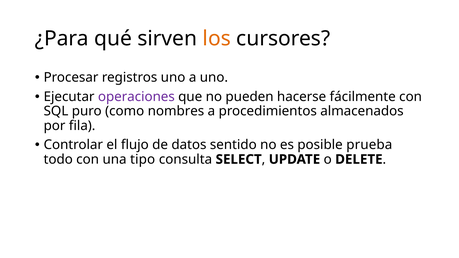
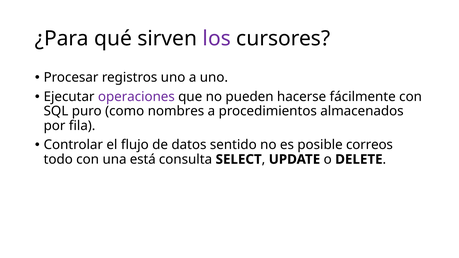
los colour: orange -> purple
prueba: prueba -> correos
tipo: tipo -> está
